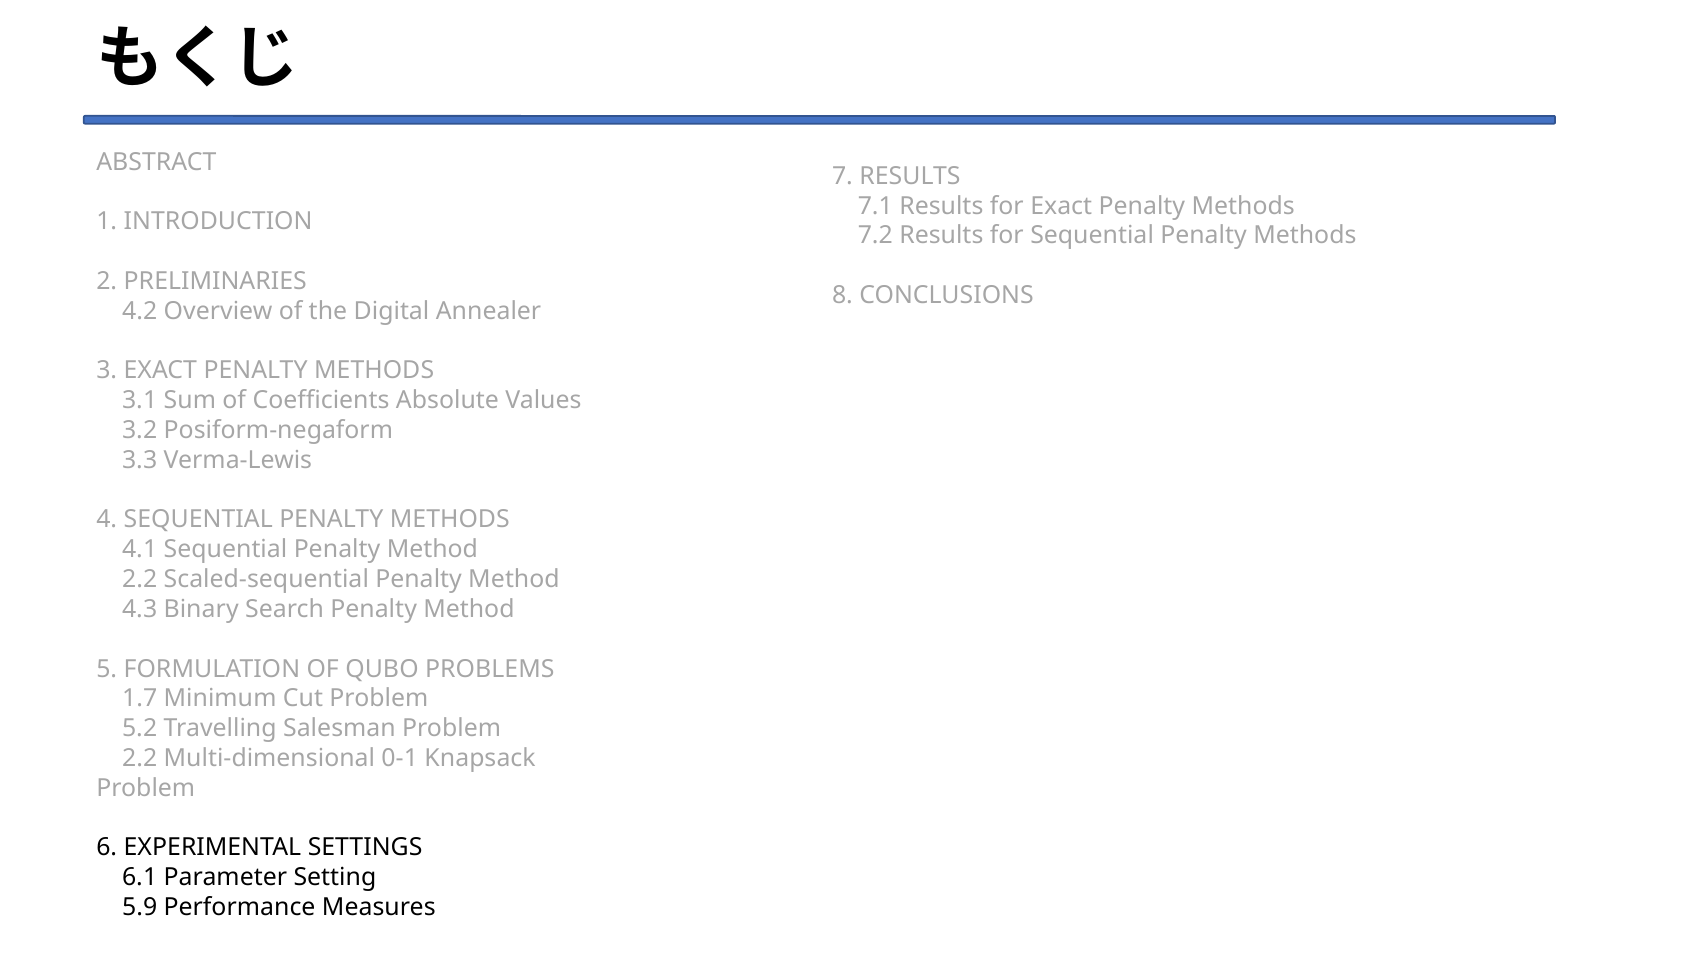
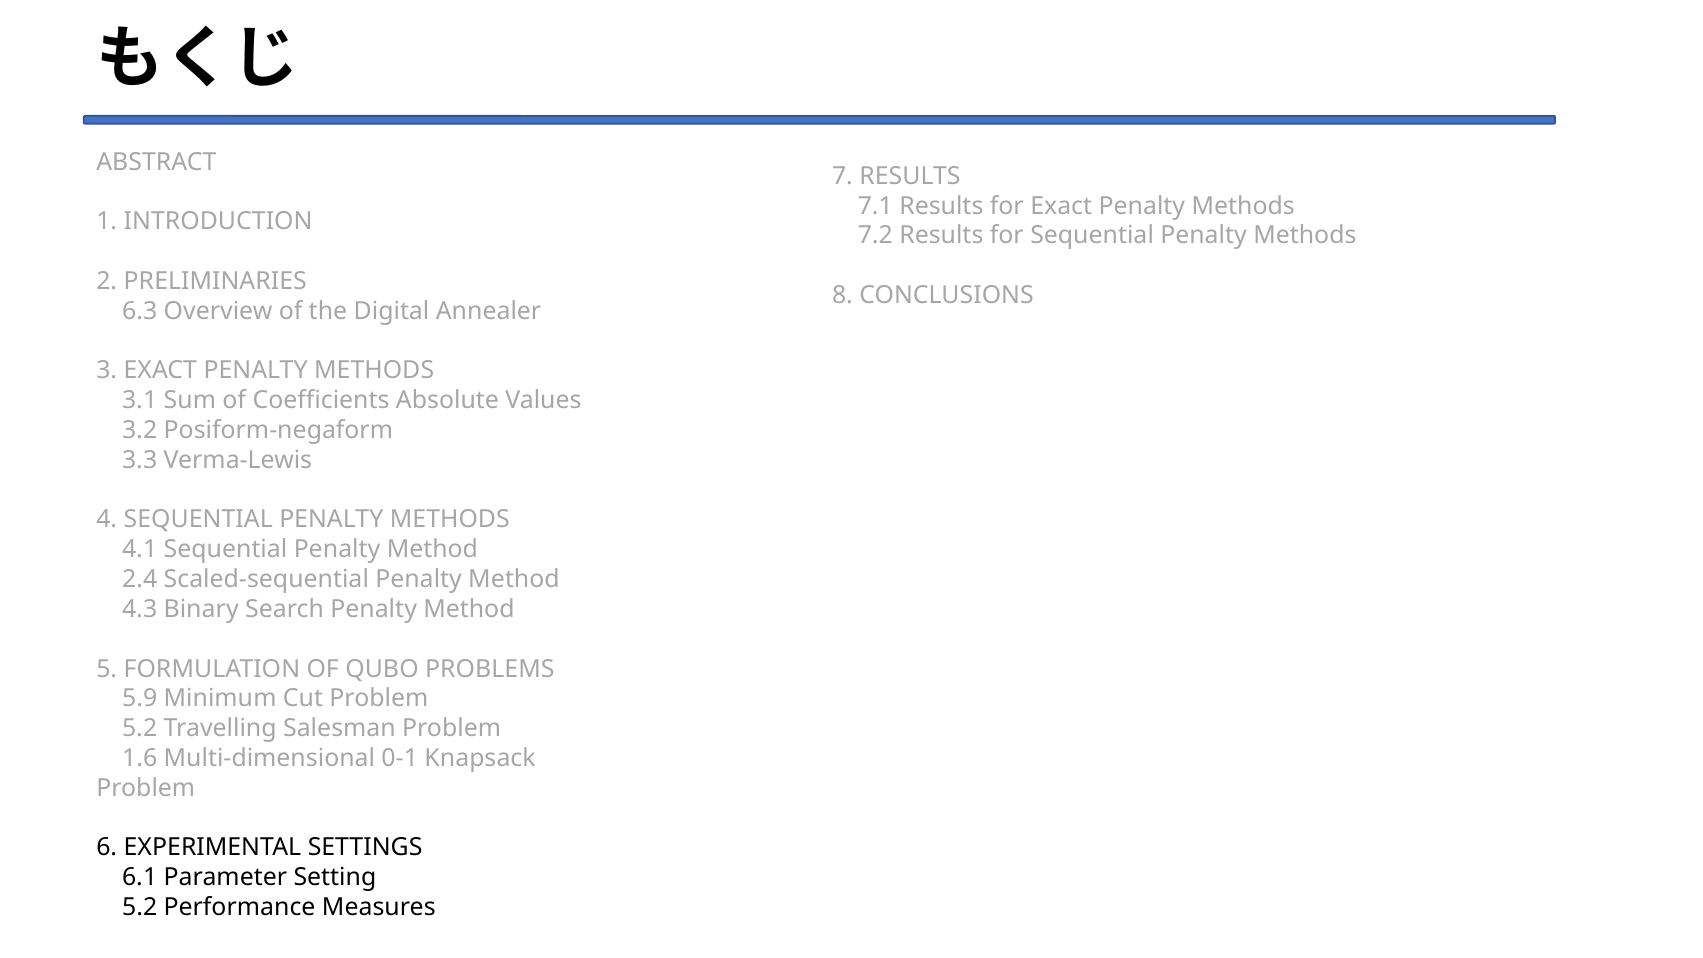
4.2: 4.2 -> 6.3
2.2 at (140, 579): 2.2 -> 2.4
1.7: 1.7 -> 5.9
2.2 at (140, 758): 2.2 -> 1.6
5.9 at (140, 907): 5.9 -> 5.2
